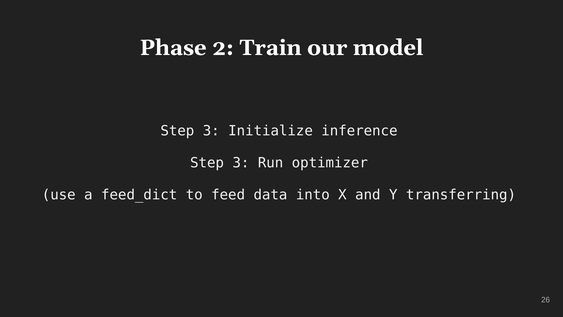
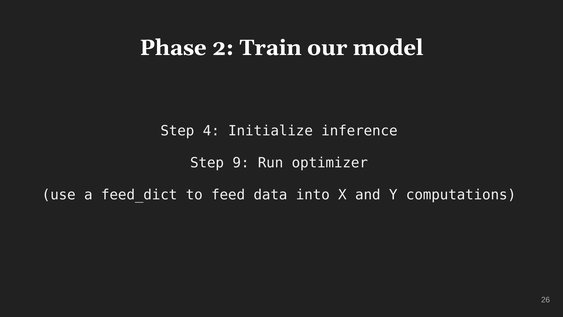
3 at (211, 131): 3 -> 4
3 at (241, 163): 3 -> 9
transferring: transferring -> computations
